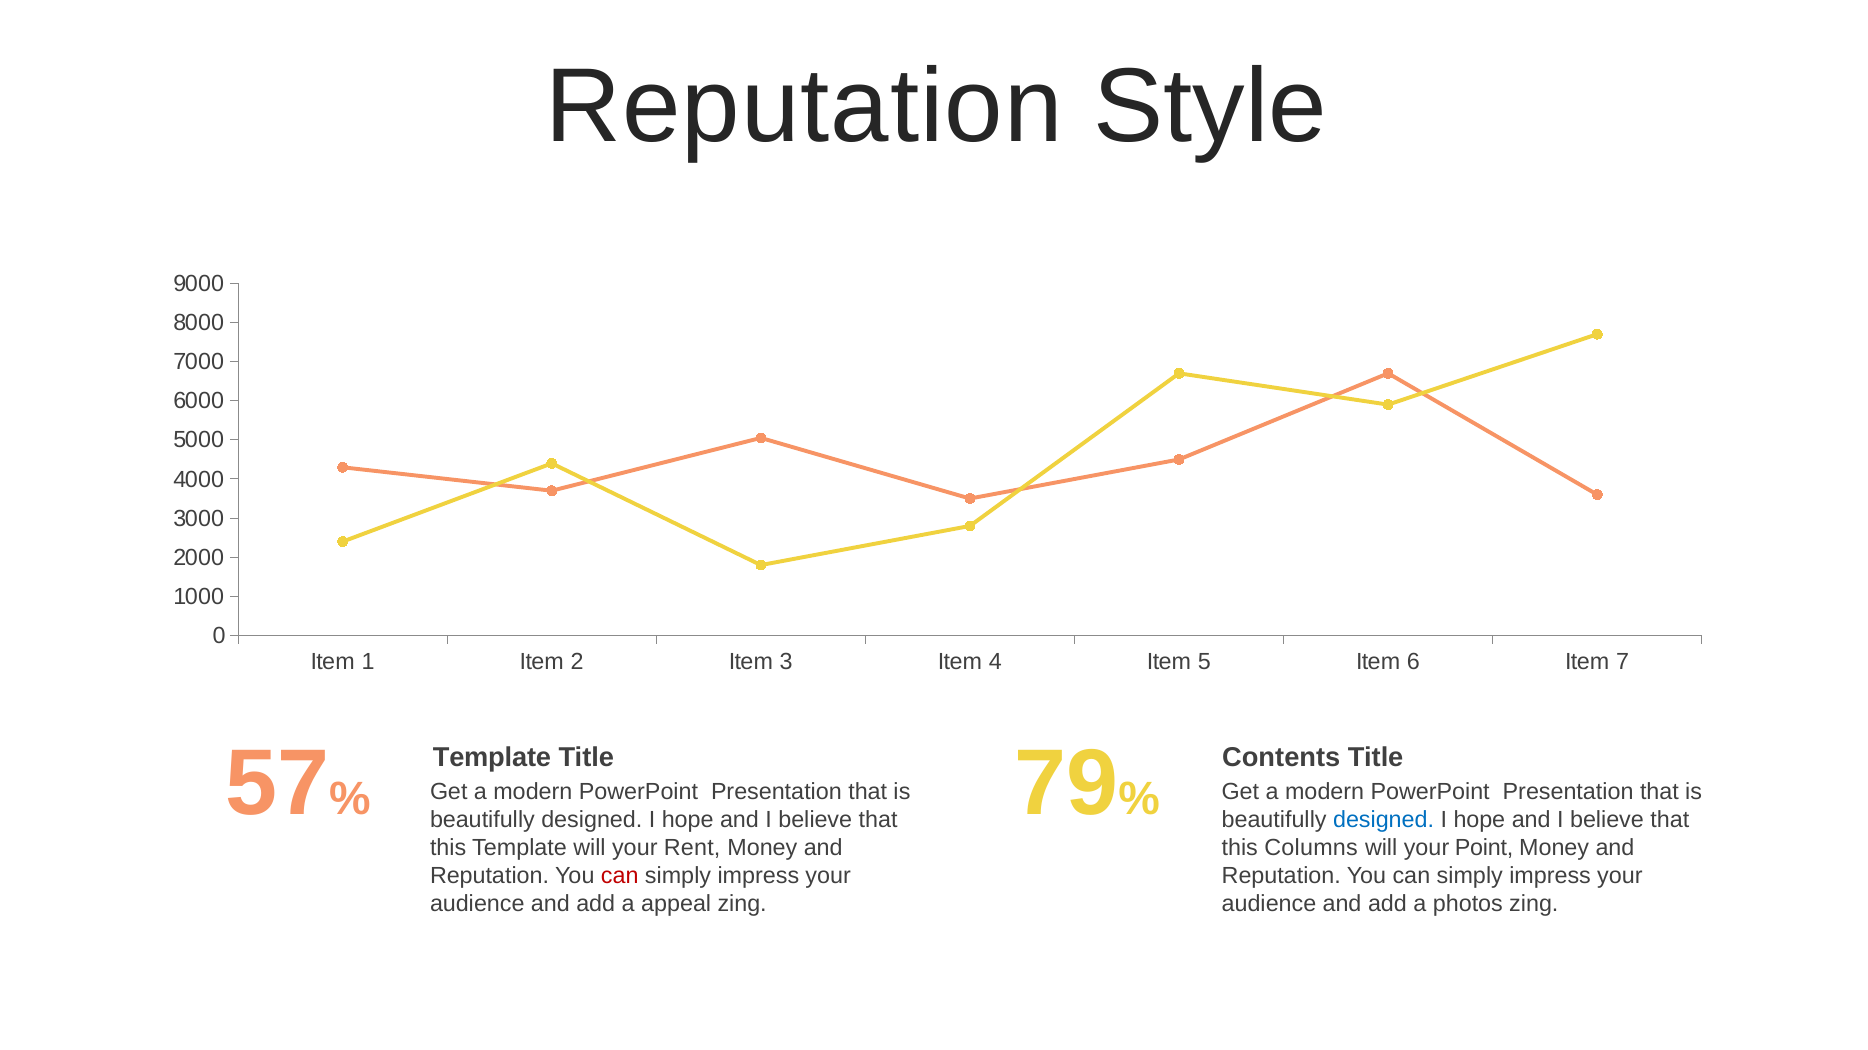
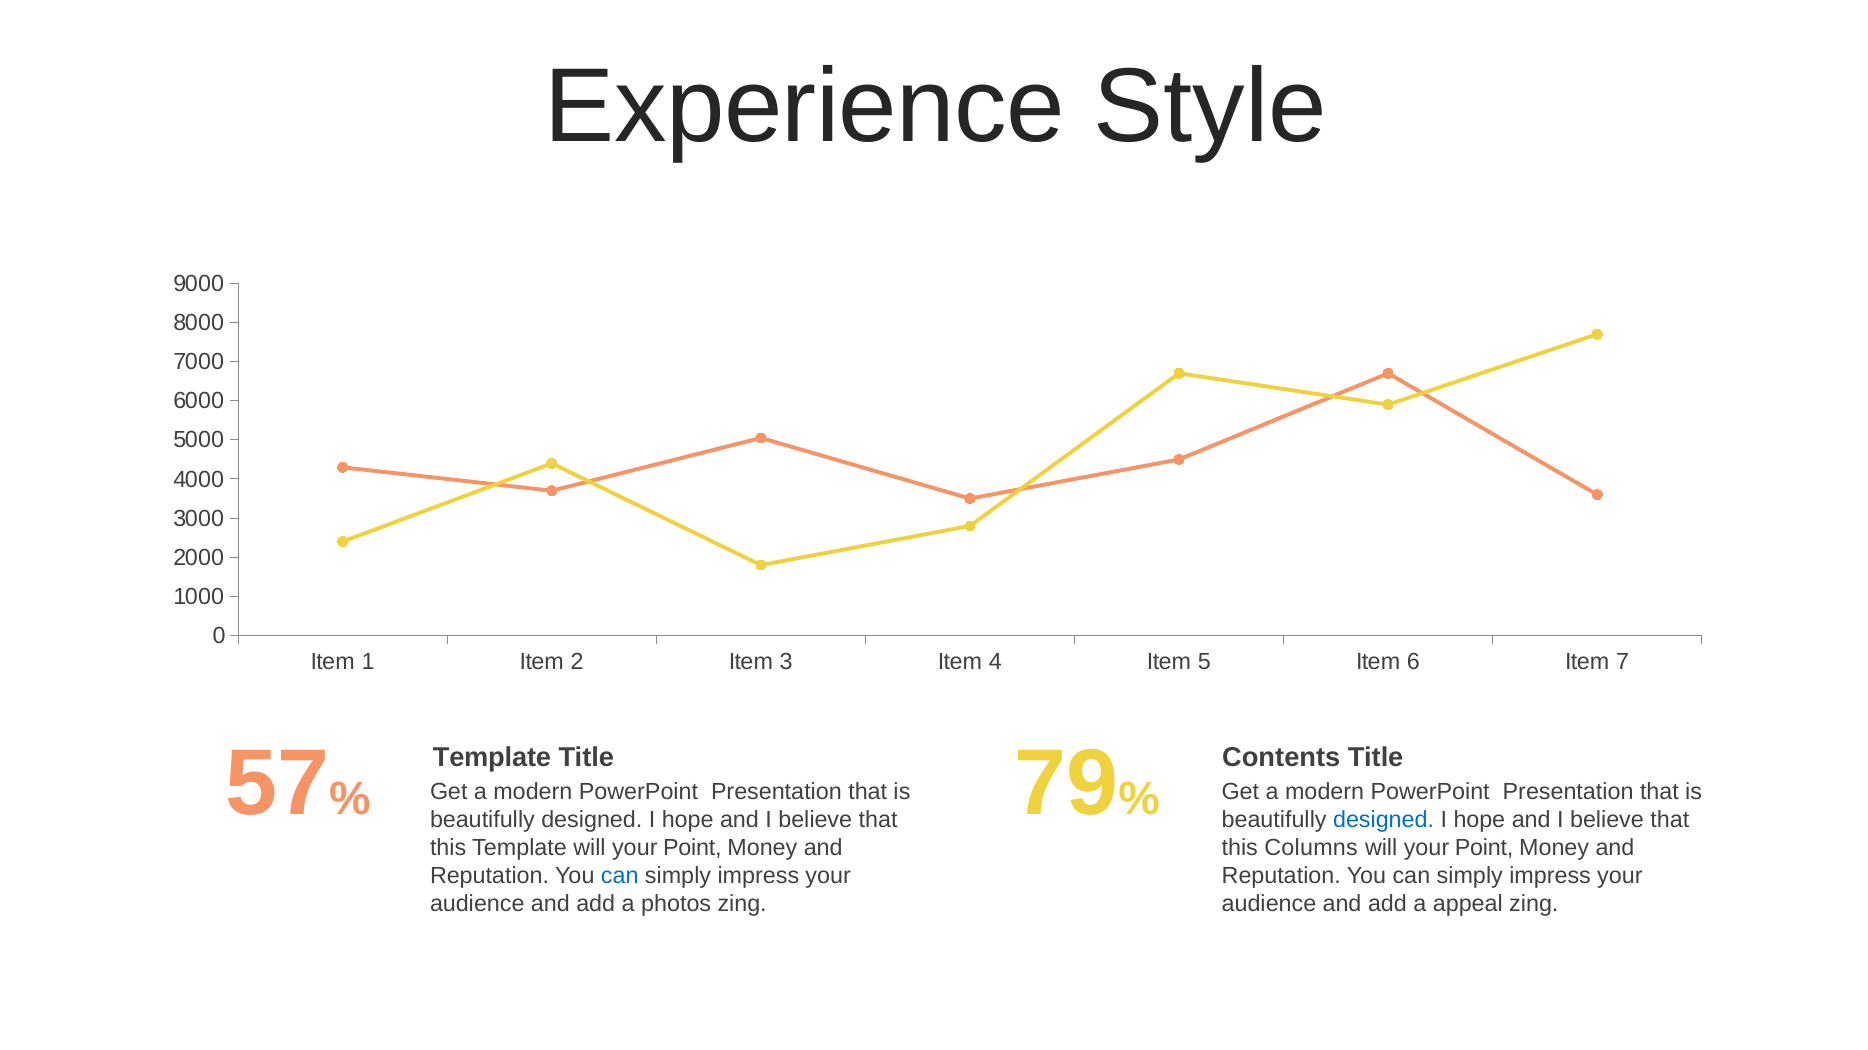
Reputation at (804, 107): Reputation -> Experience
Template will your Rent: Rent -> Point
can at (620, 877) colour: red -> blue
appeal: appeal -> photos
photos: photos -> appeal
